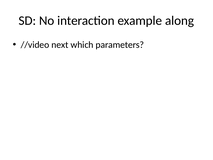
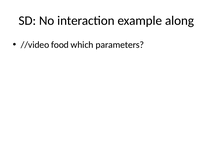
next: next -> food
